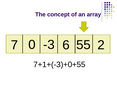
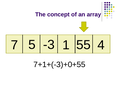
0: 0 -> 5
6: 6 -> 1
2: 2 -> 4
